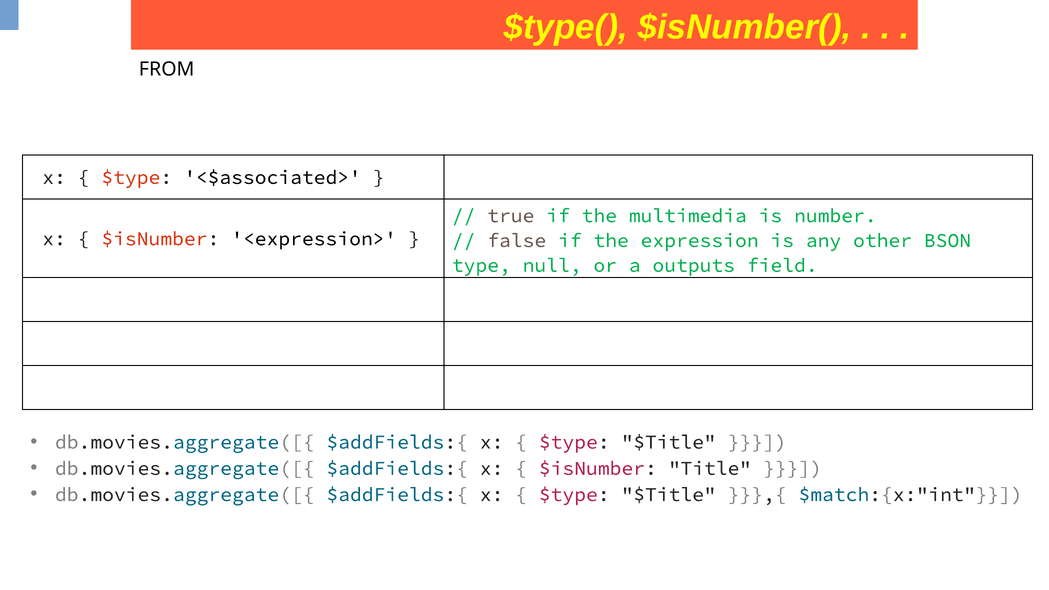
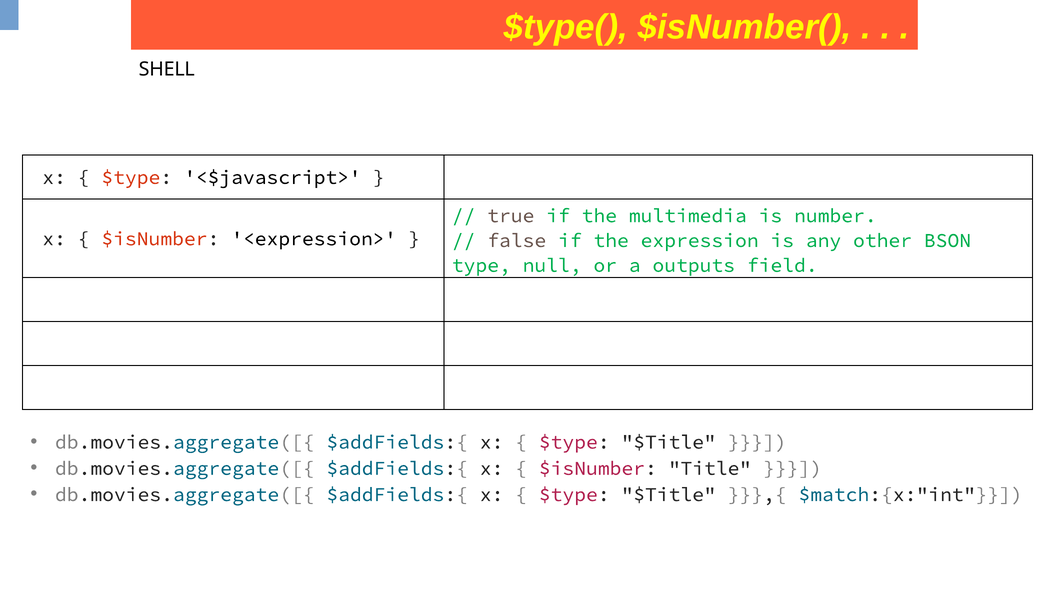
FROM: FROM -> SHELL
<$associated>: <$associated> -> <$javascript>
